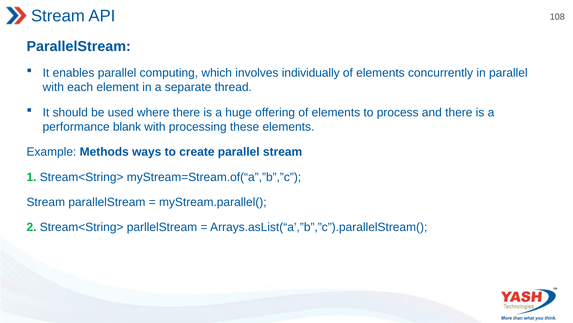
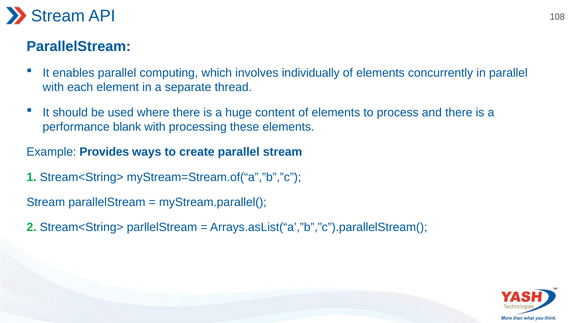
offering: offering -> content
Methods: Methods -> Provides
